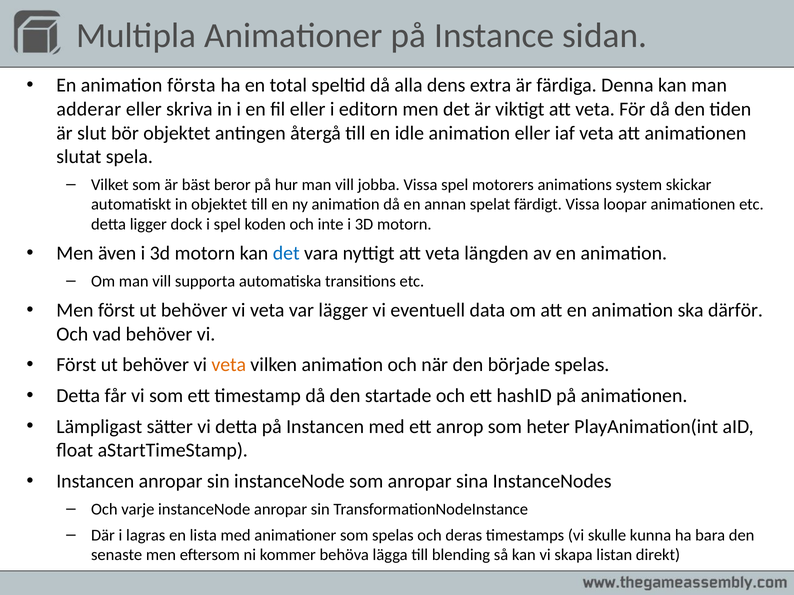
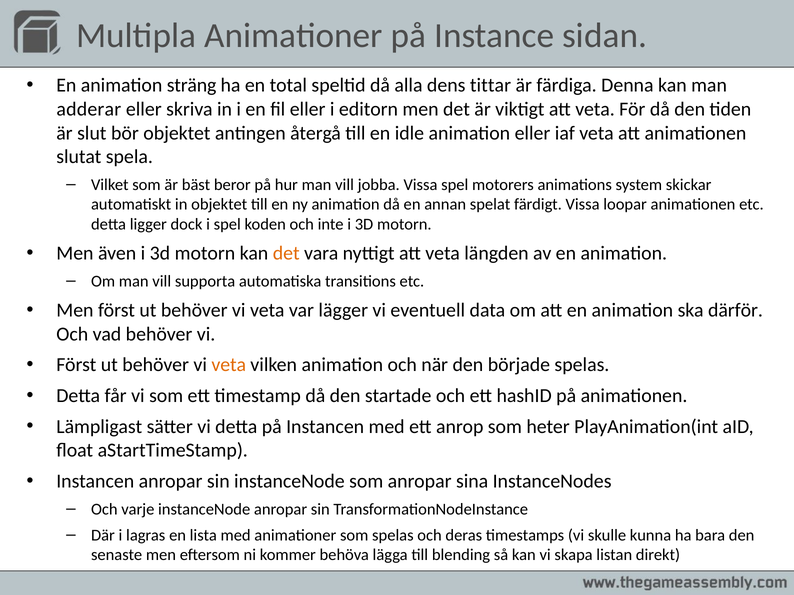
första: första -> sträng
extra: extra -> tittar
det at (286, 254) colour: blue -> orange
